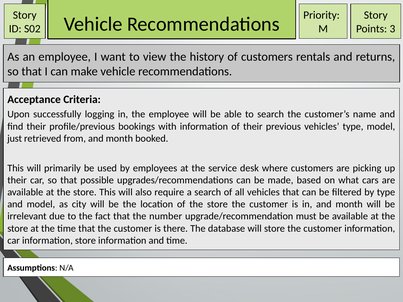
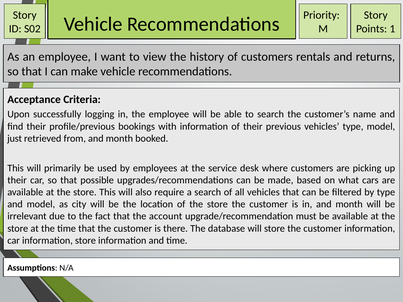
3: 3 -> 1
number: number -> account
